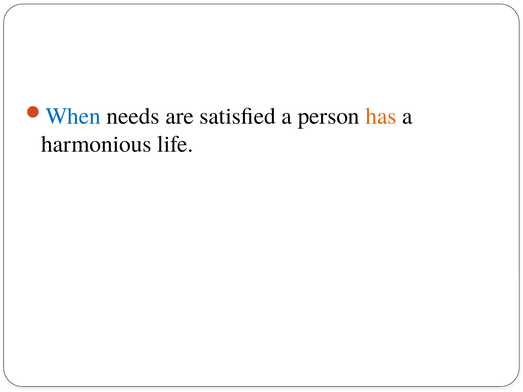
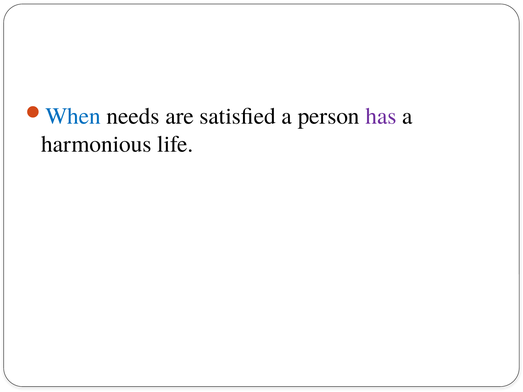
has colour: orange -> purple
